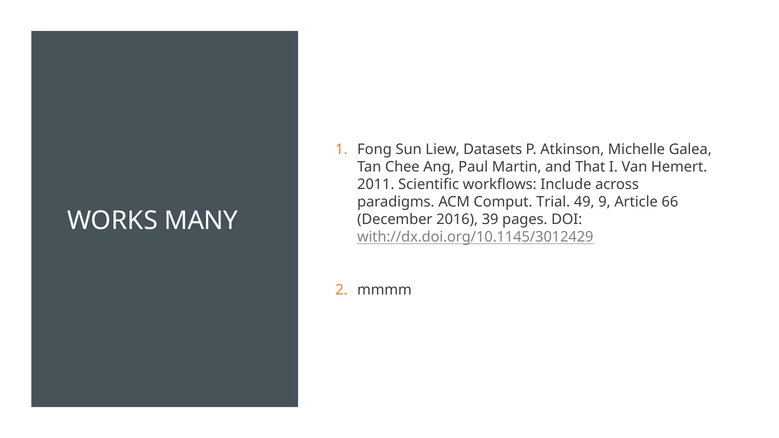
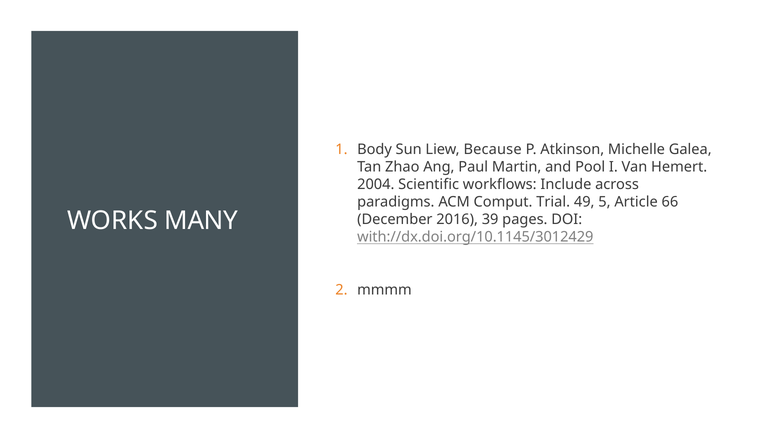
Fong: Fong -> Body
Datasets: Datasets -> Because
Chee: Chee -> Zhao
That: That -> Pool
2011: 2011 -> 2004
9: 9 -> 5
